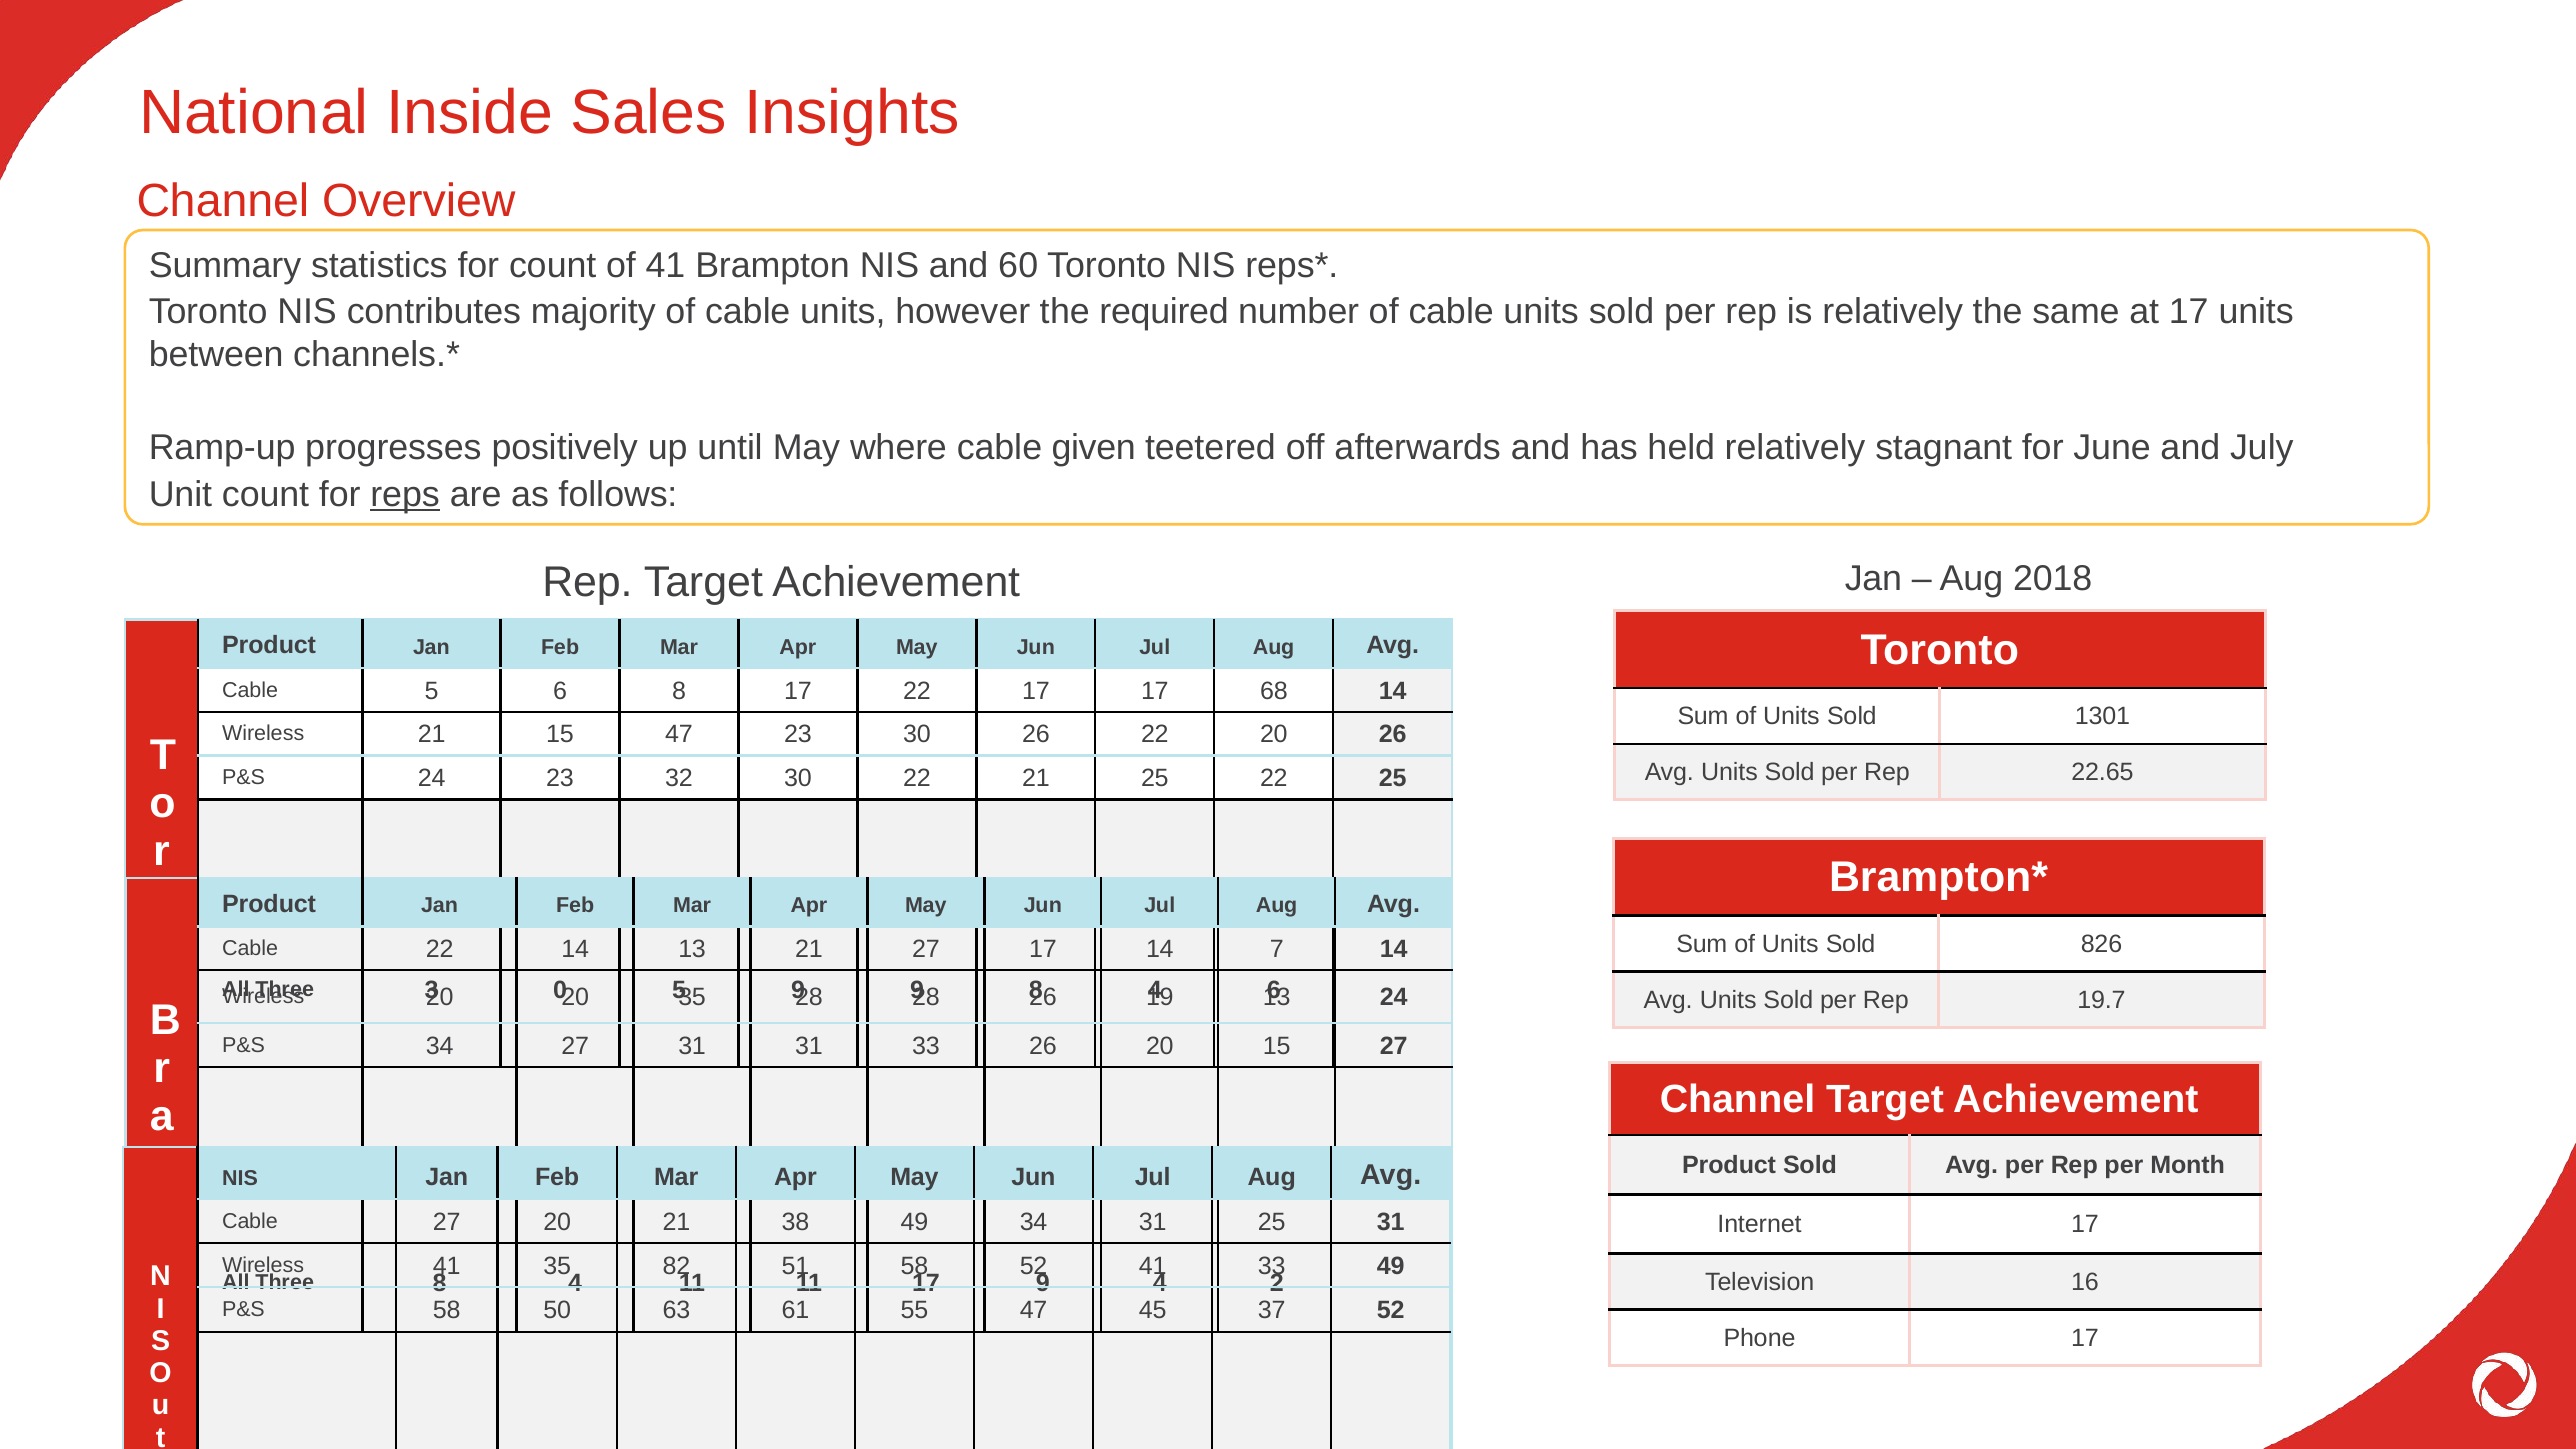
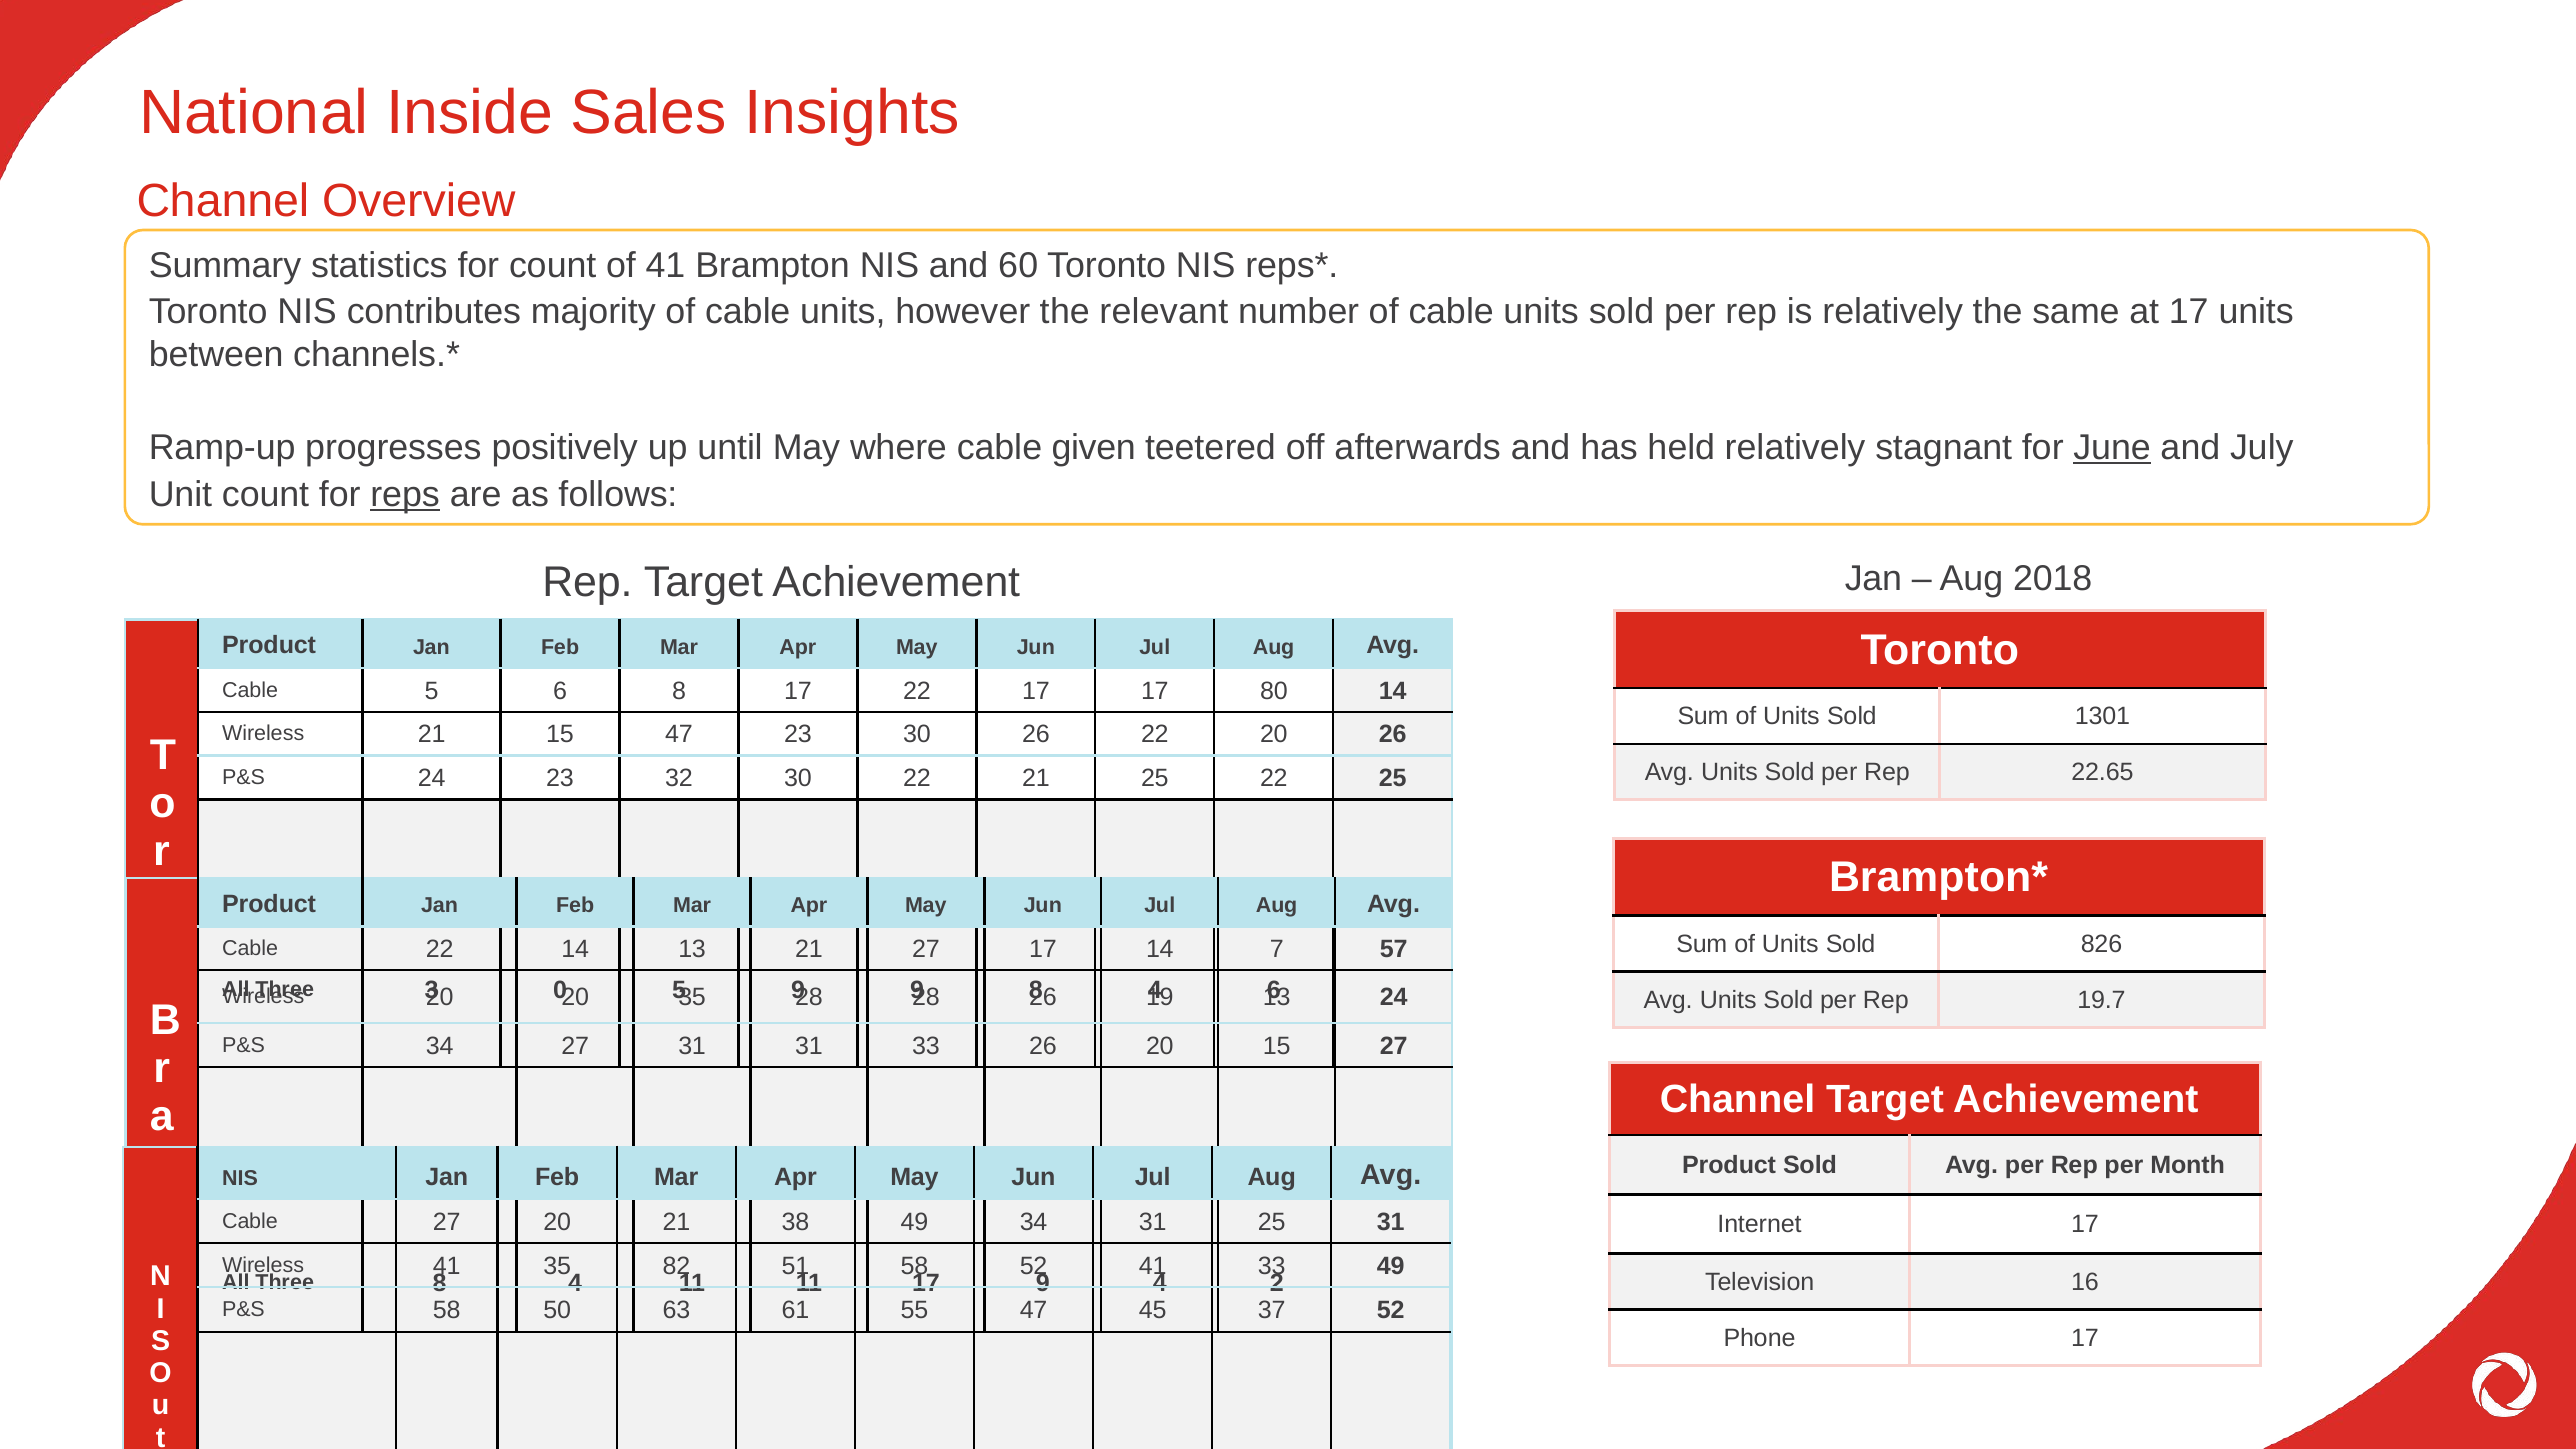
required: required -> relevant
June underline: none -> present
68: 68 -> 80
7 14: 14 -> 57
